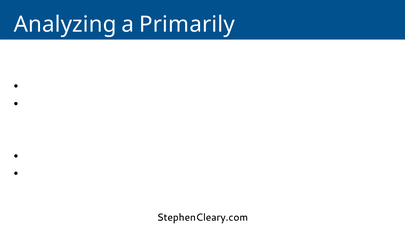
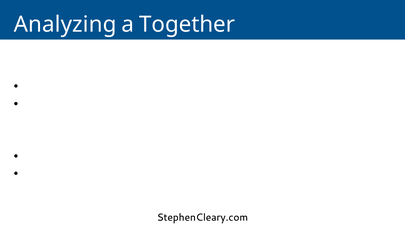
Primarily: Primarily -> Together
